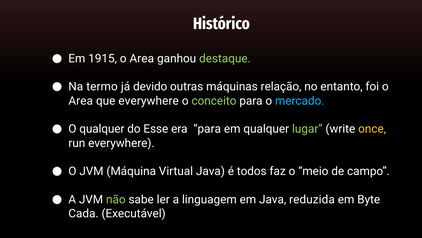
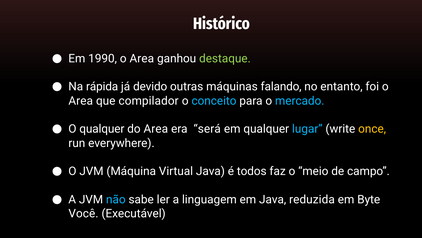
1915: 1915 -> 1990
termo: termo -> rápida
relação: relação -> falando
que everywhere: everywhere -> compilador
conceito colour: light green -> light blue
do Esse: Esse -> Area
era para: para -> será
lugar colour: light green -> light blue
não colour: light green -> light blue
Cada: Cada -> Você
